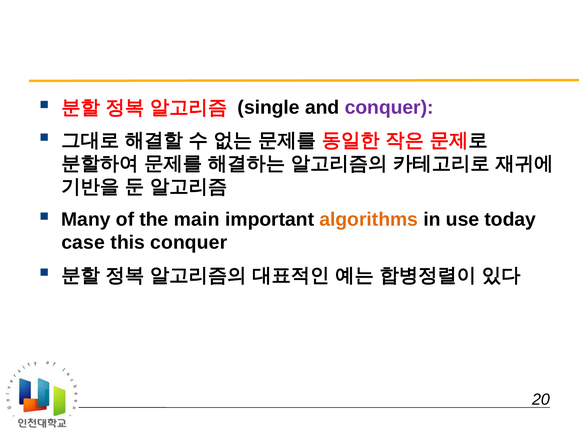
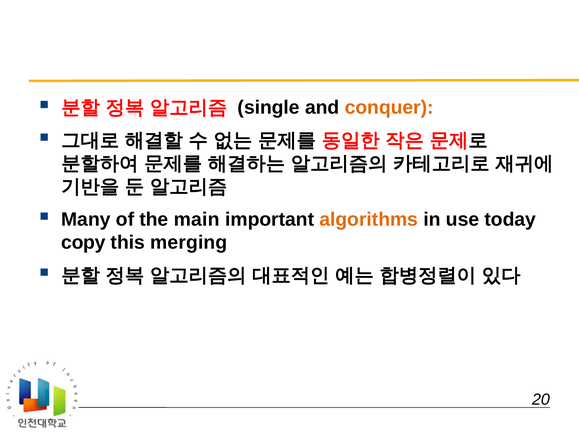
conquer at (389, 108) colour: purple -> orange
case: case -> copy
this conquer: conquer -> merging
